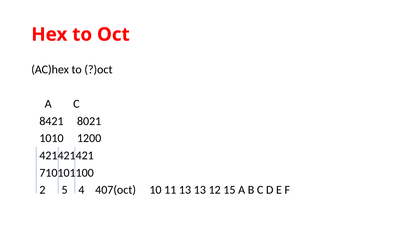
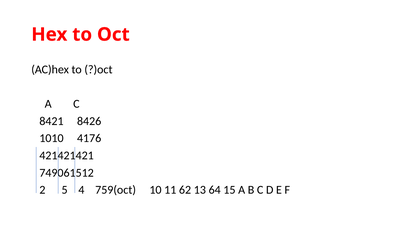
8021: 8021 -> 8426
1200: 1200 -> 4176
710101100: 710101100 -> 749061512
407(oct: 407(oct -> 759(oct
11 13: 13 -> 62
12: 12 -> 64
